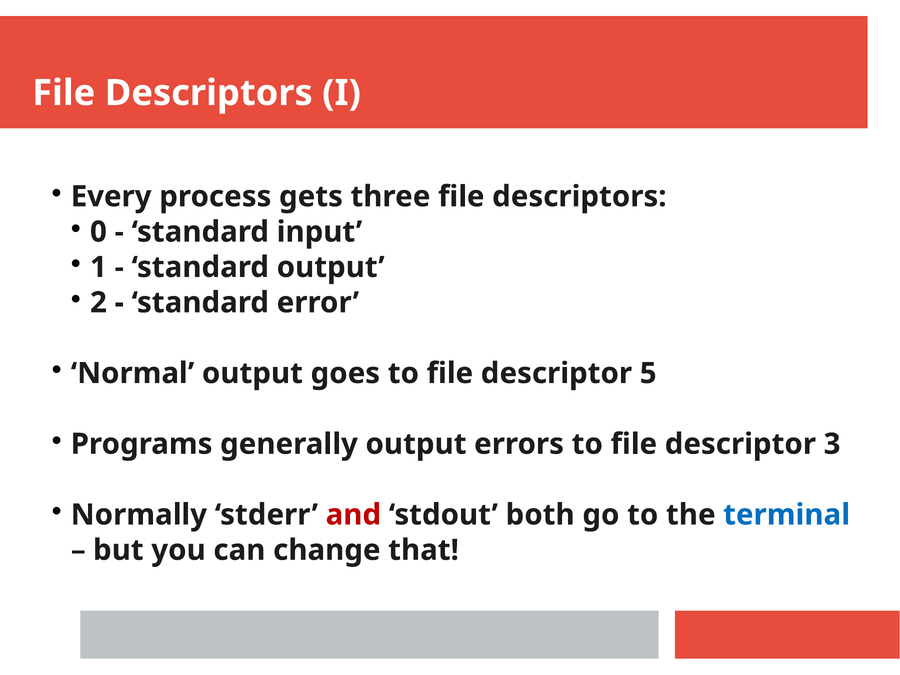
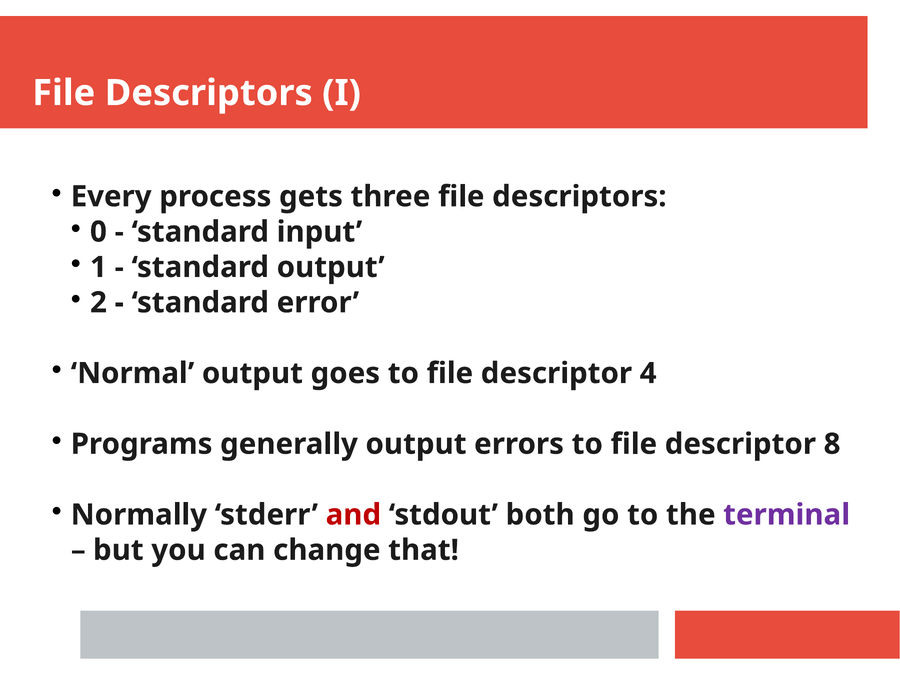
5: 5 -> 4
3: 3 -> 8
terminal colour: blue -> purple
